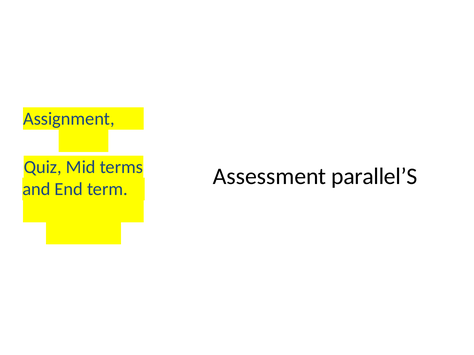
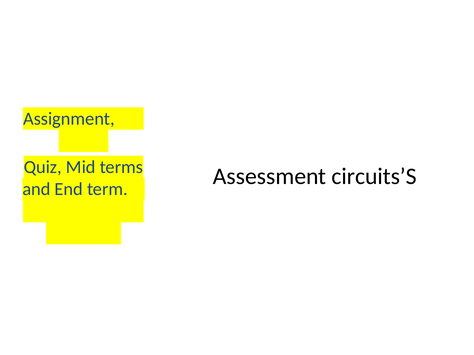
parallel’S: parallel’S -> circuits’S
